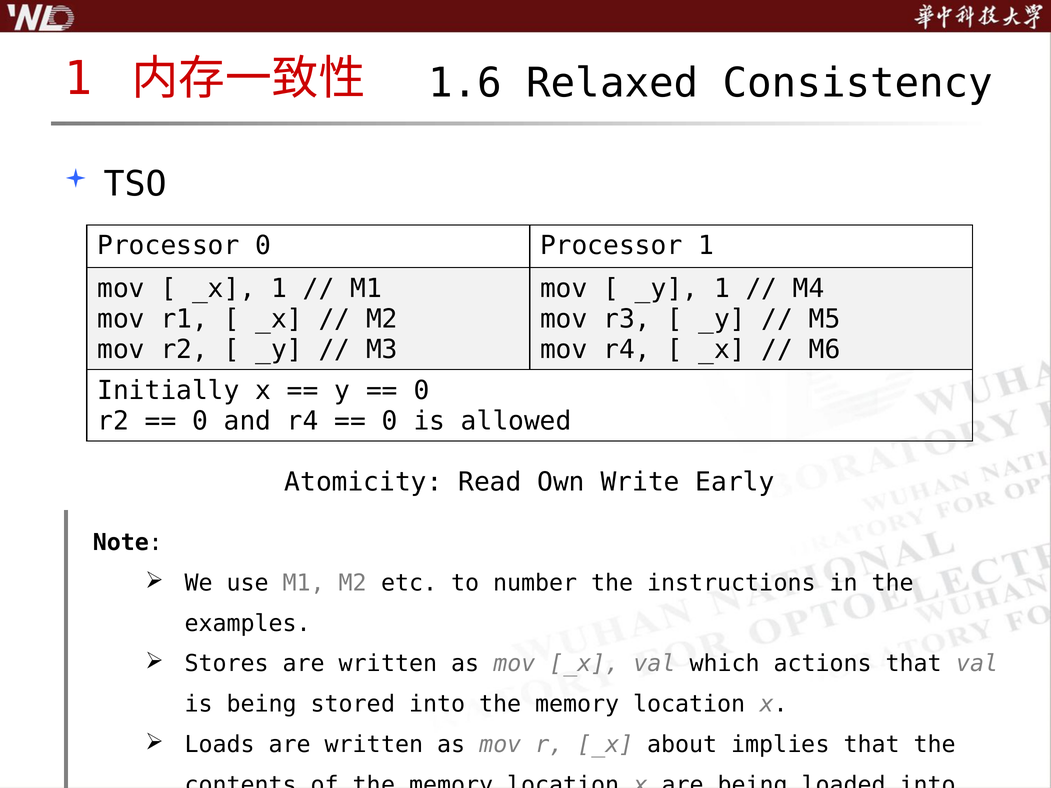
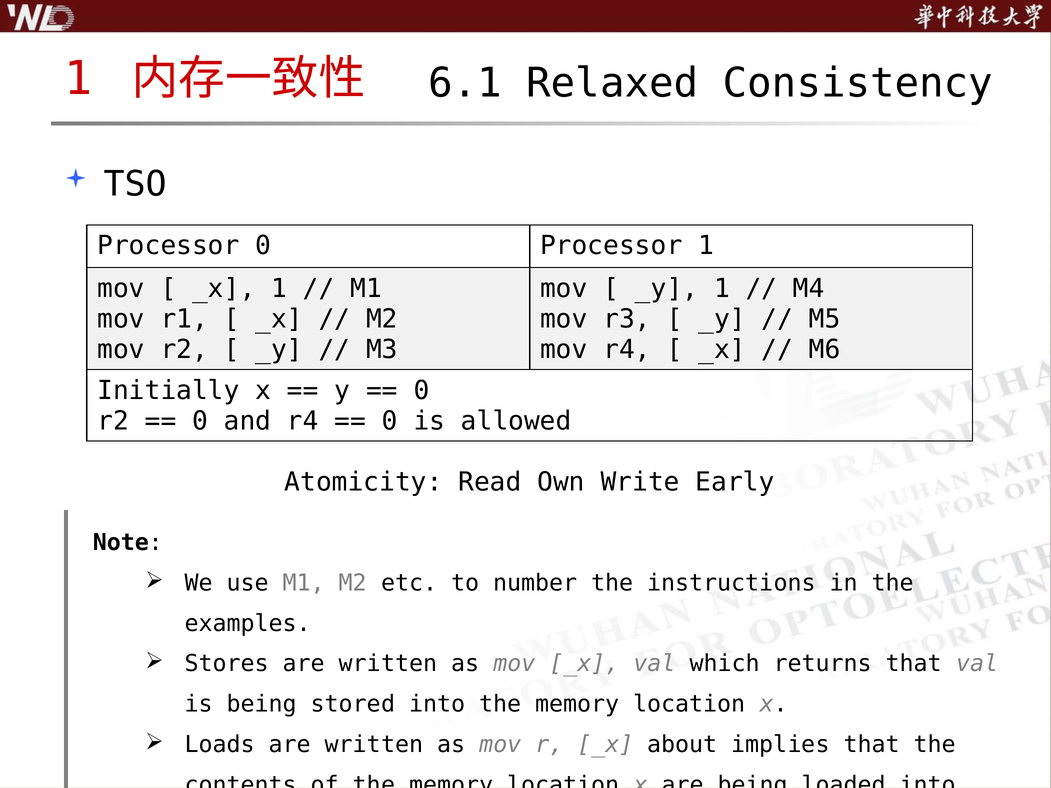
1.6: 1.6 -> 6.1
actions: actions -> returns
